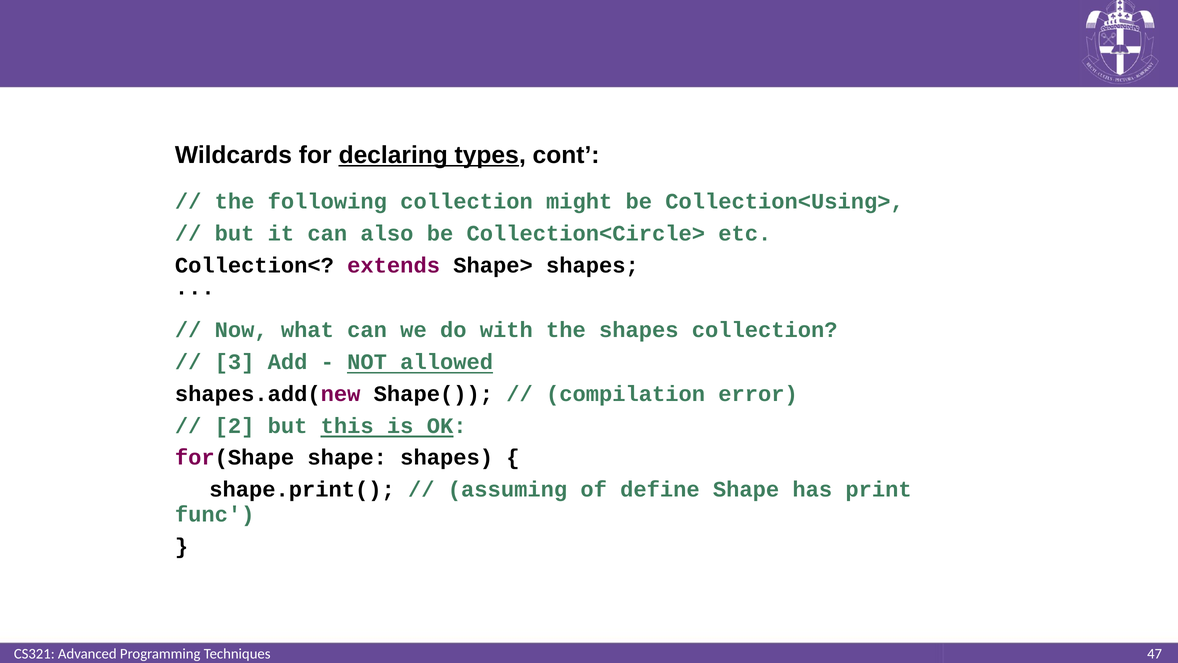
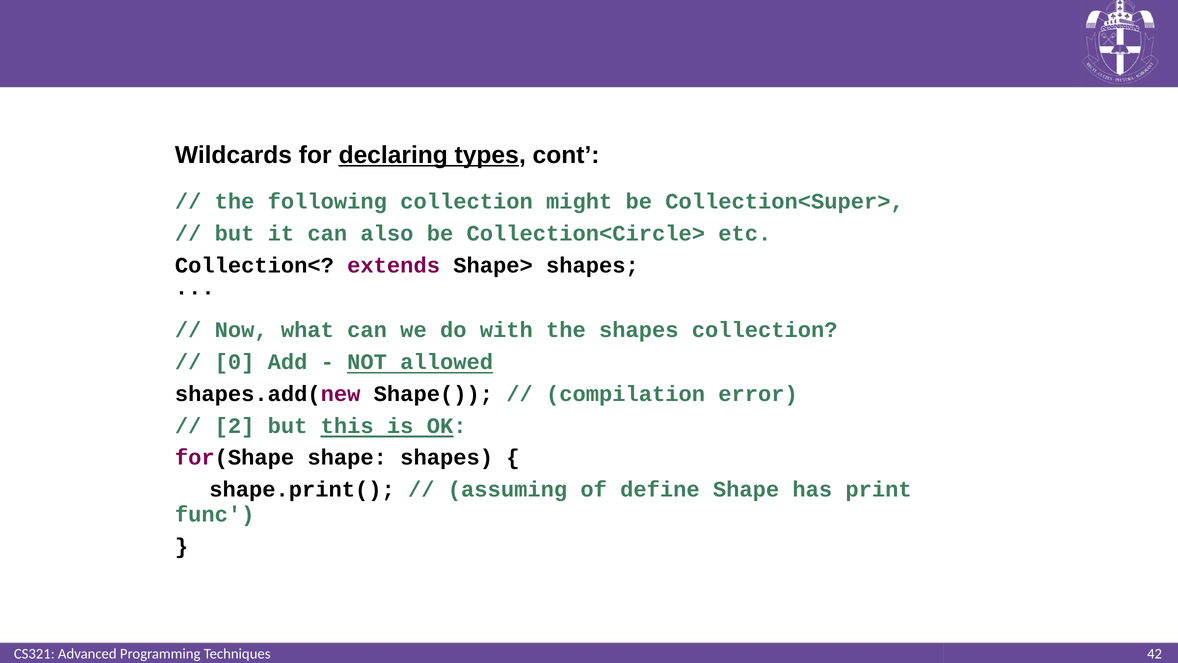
Collection<Using>: Collection<Using> -> Collection<Super>
3: 3 -> 0
47: 47 -> 42
